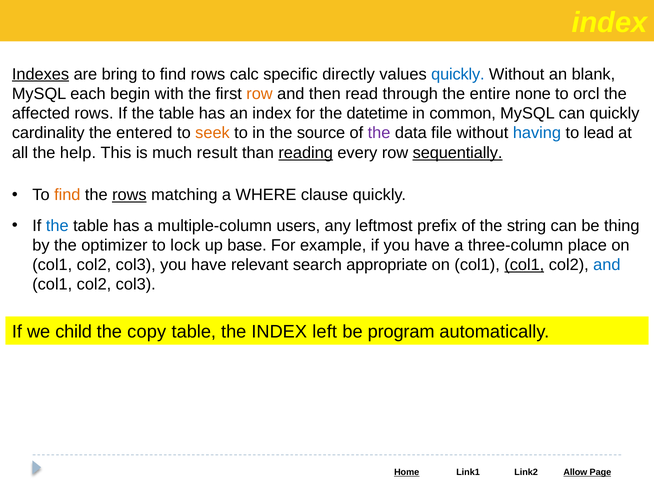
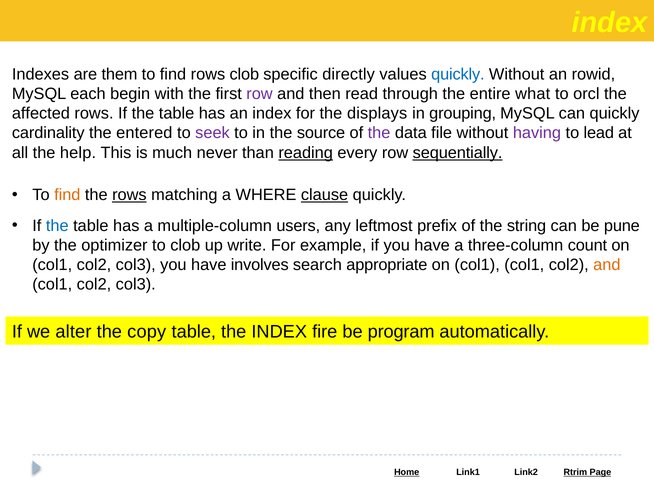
Indexes underline: present -> none
bring: bring -> them
rows calc: calc -> clob
blank: blank -> rowid
row at (259, 94) colour: orange -> purple
none: none -> what
datetime: datetime -> displays
common: common -> grouping
seek colour: orange -> purple
having colour: blue -> purple
result: result -> never
clause underline: none -> present
thing: thing -> pune
to lock: lock -> clob
base: base -> write
place: place -> count
relevant: relevant -> involves
col1 at (524, 265) underline: present -> none
and at (607, 265) colour: blue -> orange
child: child -> alter
left: left -> fire
Allow: Allow -> Rtrim
